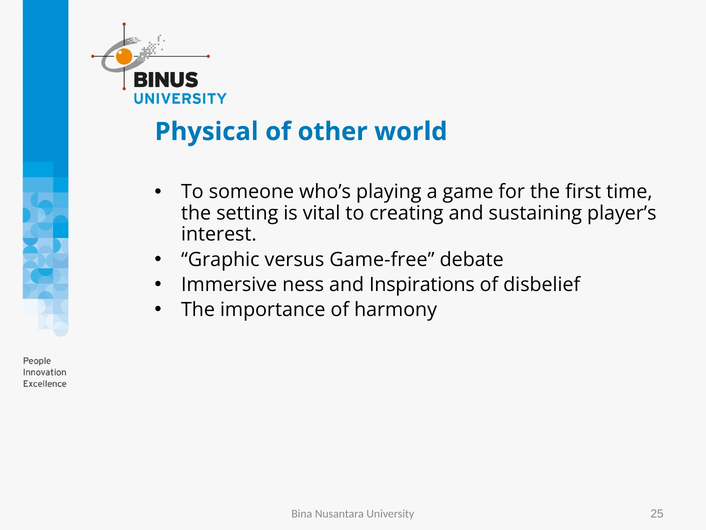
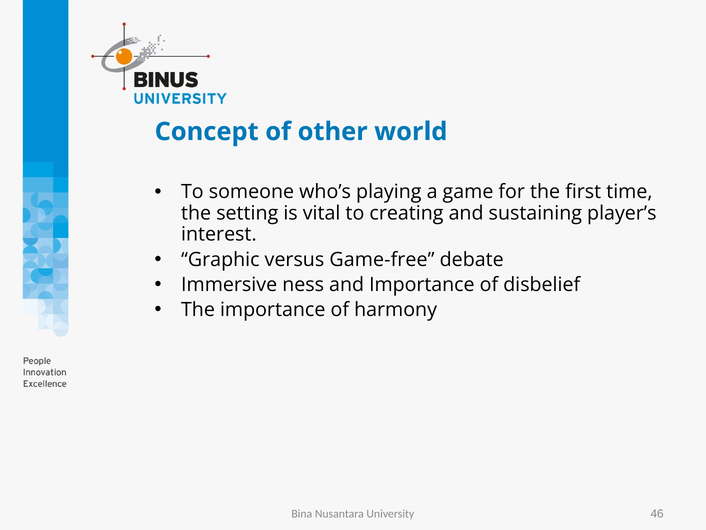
Physical: Physical -> Concept
and Inspirations: Inspirations -> Importance
25: 25 -> 46
